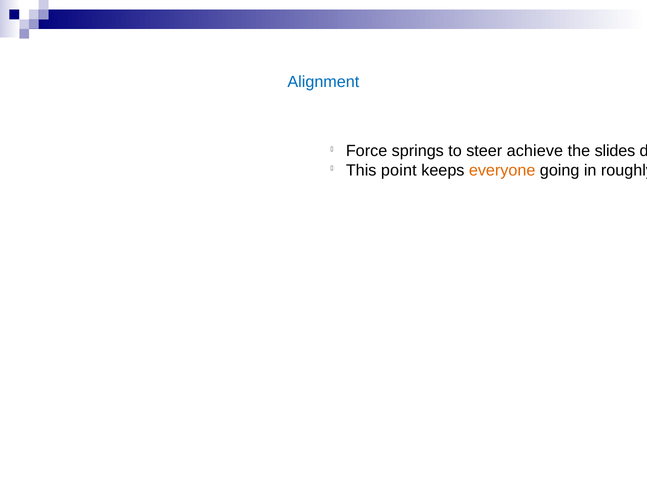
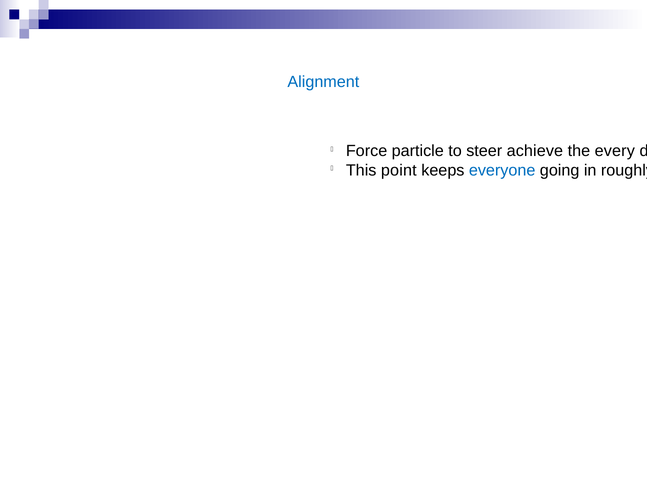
springs: springs -> particle
slides: slides -> every
everyone colour: orange -> blue
